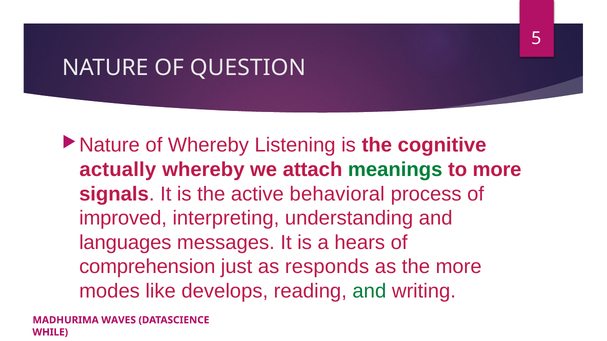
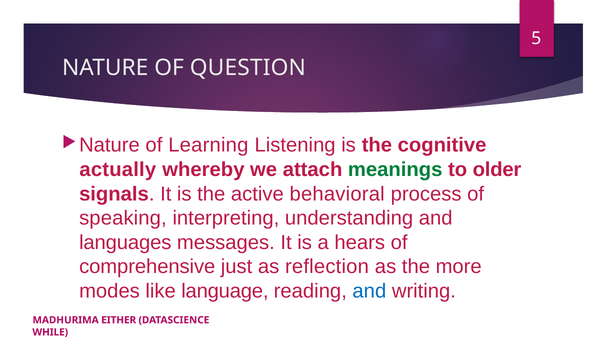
of Whereby: Whereby -> Learning
to more: more -> older
improved: improved -> speaking
comprehension: comprehension -> comprehensive
responds: responds -> reflection
develops: develops -> language
and at (369, 291) colour: green -> blue
WAVES: WAVES -> EITHER
